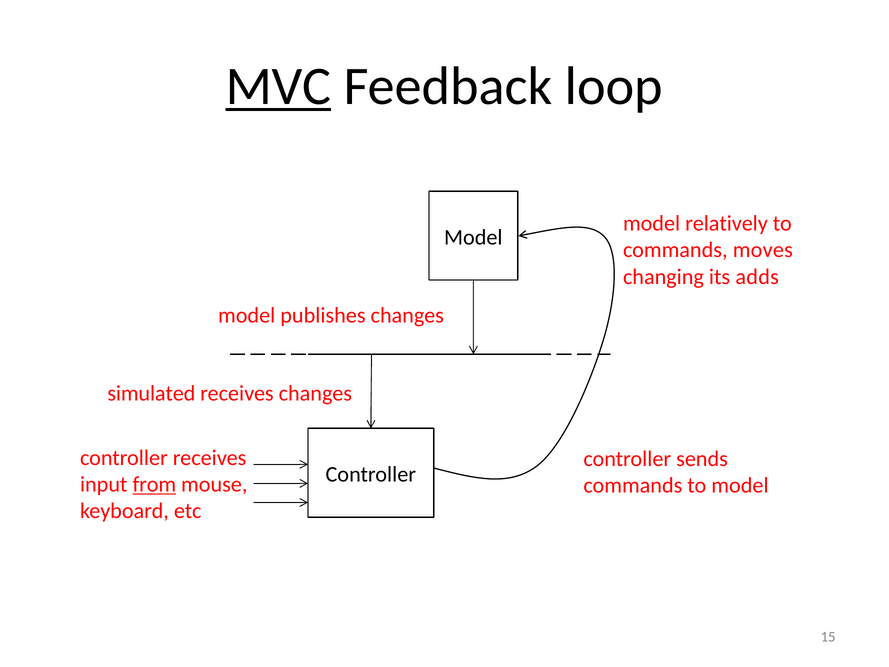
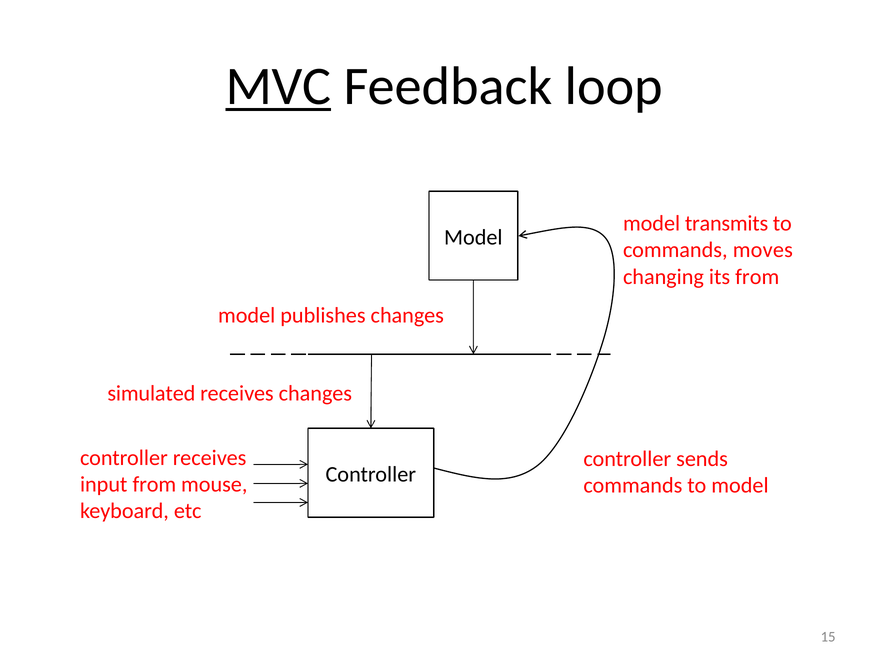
relatively: relatively -> transmits
its adds: adds -> from
from at (154, 484) underline: present -> none
